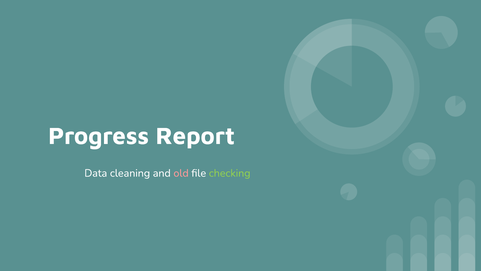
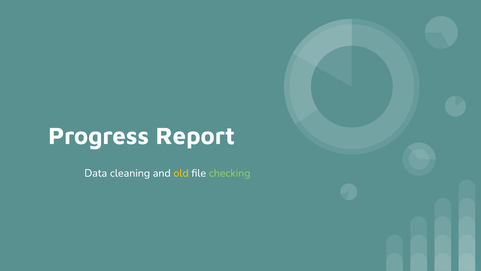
old colour: pink -> yellow
